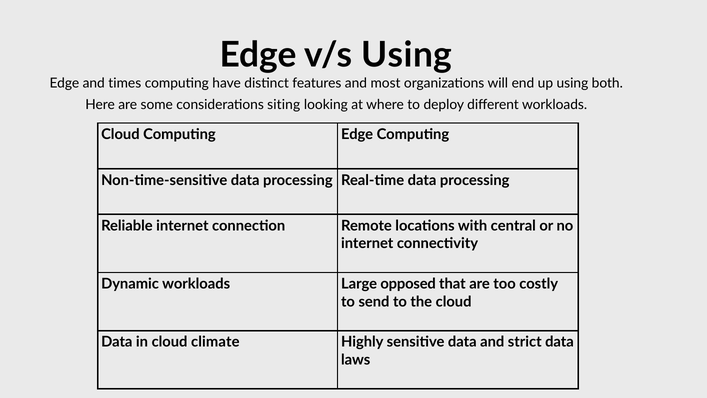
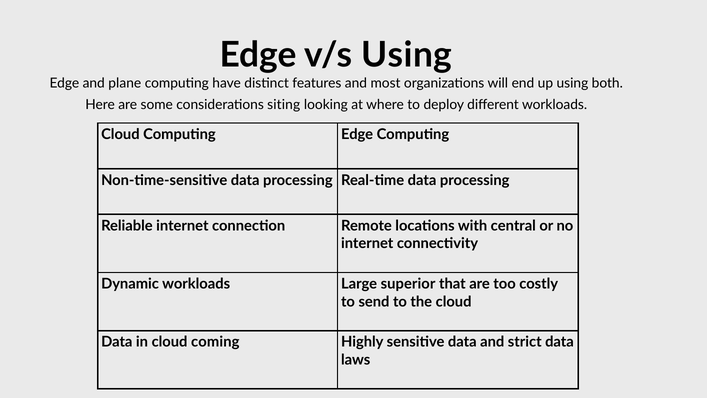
times: times -> plane
opposed: opposed -> superior
climate: climate -> coming
